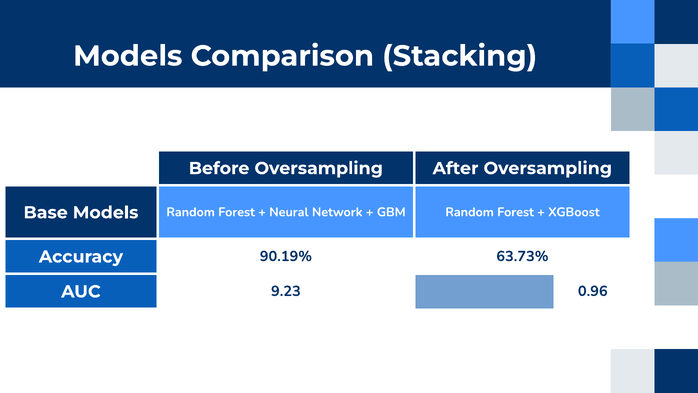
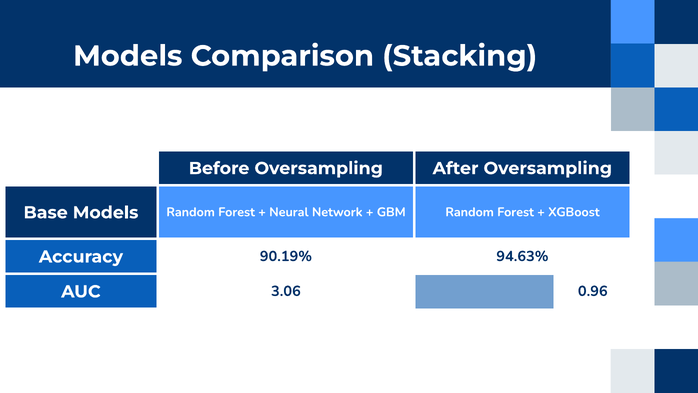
63.73%: 63.73% -> 94.63%
9.23: 9.23 -> 3.06
